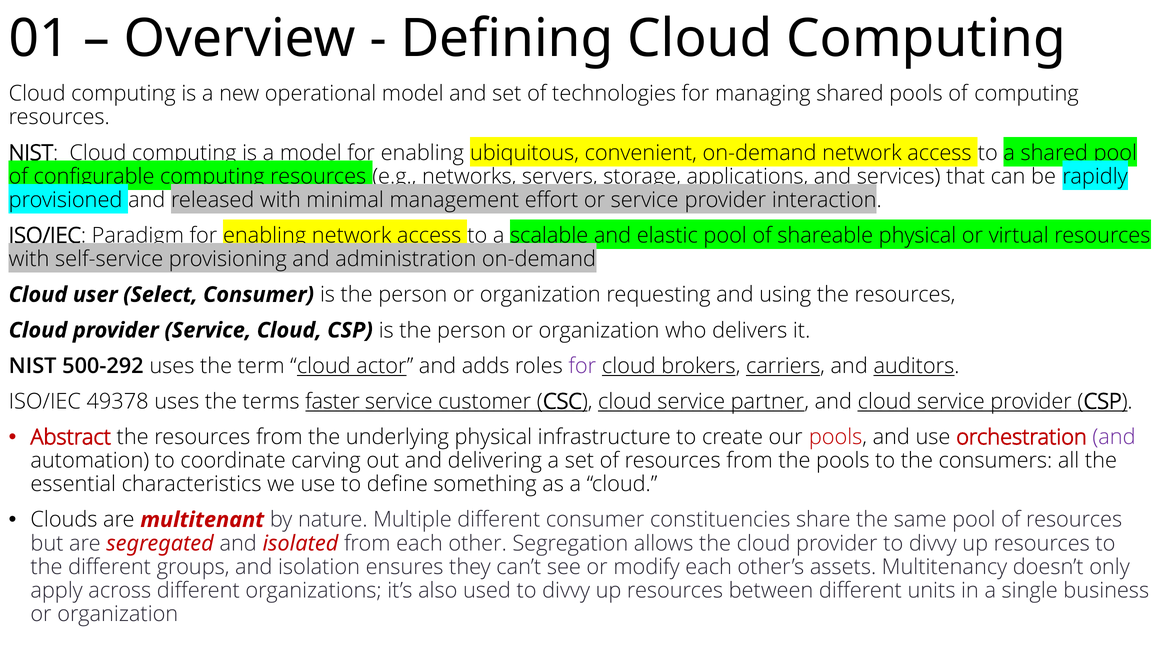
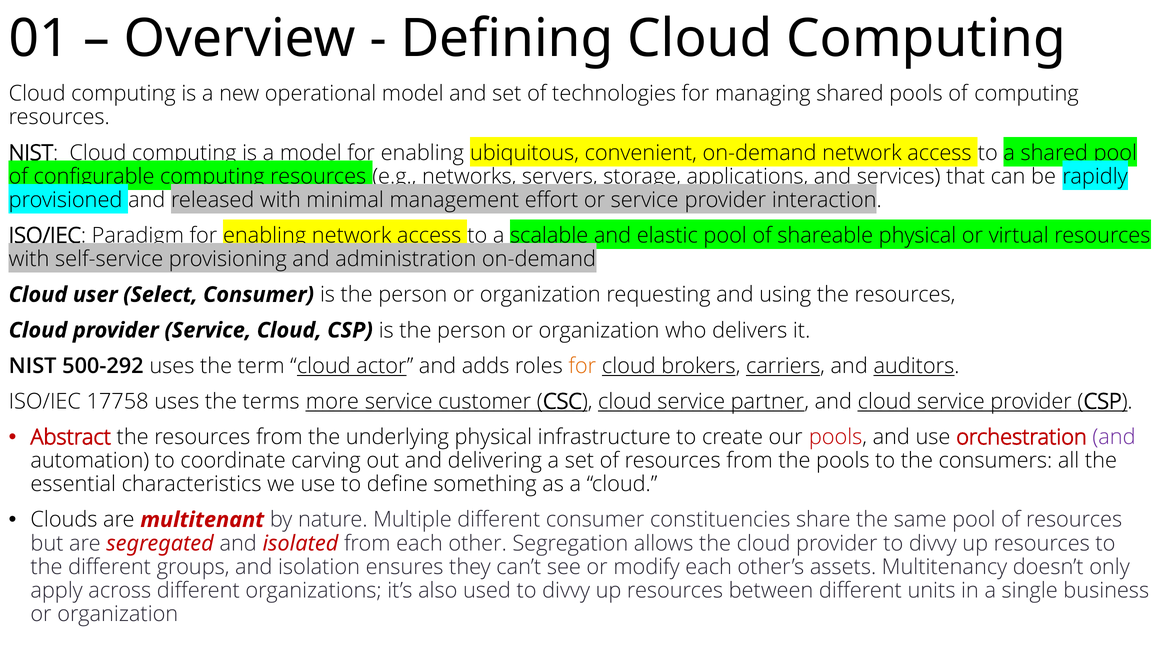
for at (582, 366) colour: purple -> orange
49378: 49378 -> 17758
faster: faster -> more
